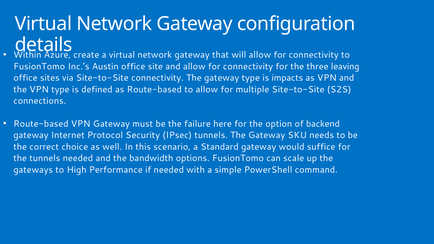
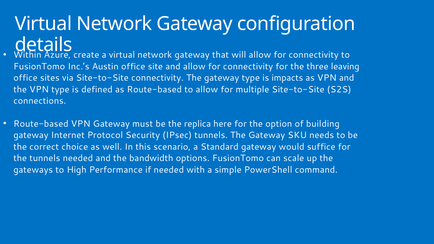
failure: failure -> replica
backend: backend -> building
